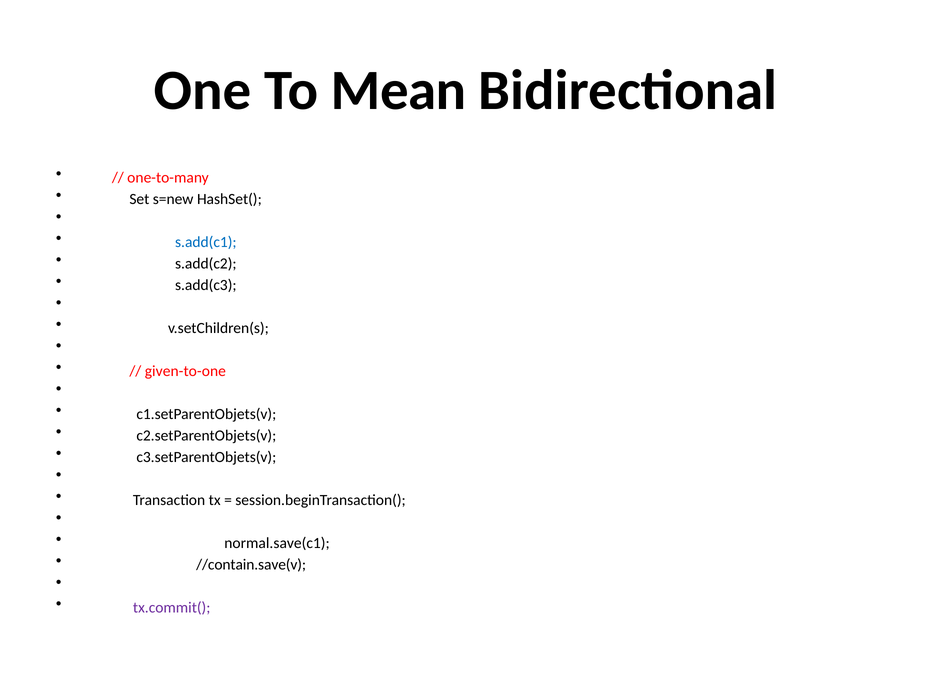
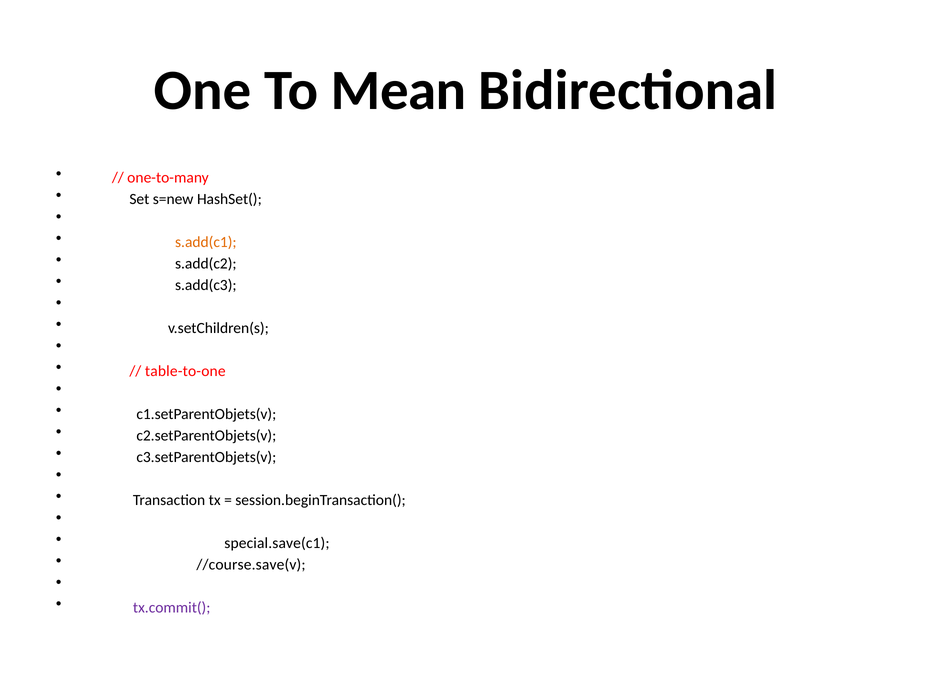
s.add(c1 colour: blue -> orange
given-to-one: given-to-one -> table-to-one
normal.save(c1: normal.save(c1 -> special.save(c1
//contain.save(v: //contain.save(v -> //course.save(v
